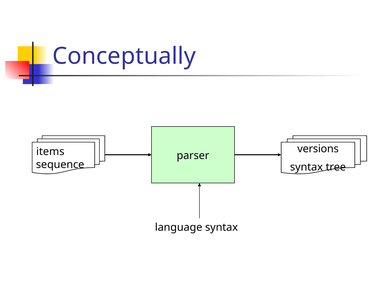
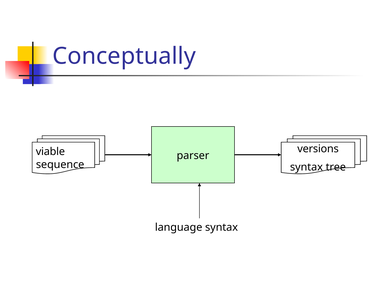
items: items -> viable
